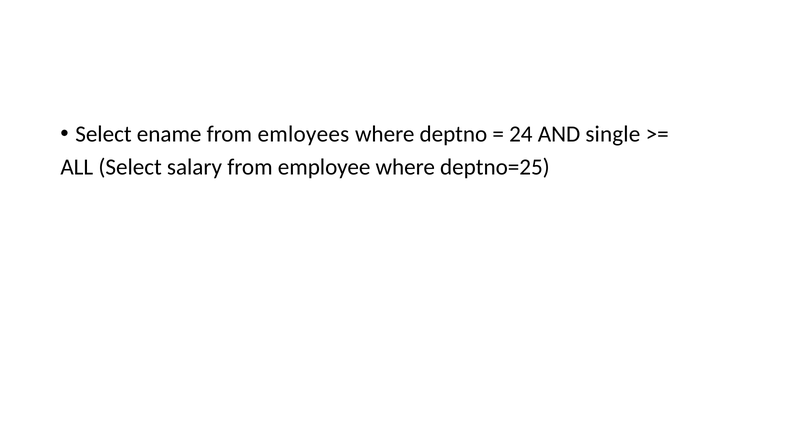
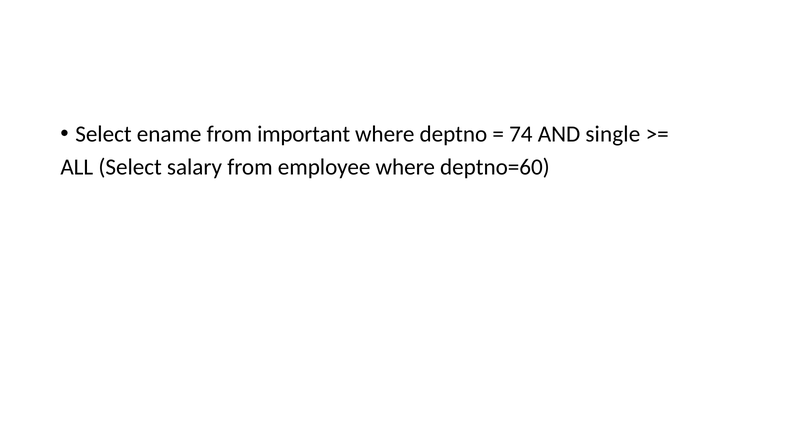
emloyees: emloyees -> important
24: 24 -> 74
deptno=25: deptno=25 -> deptno=60
